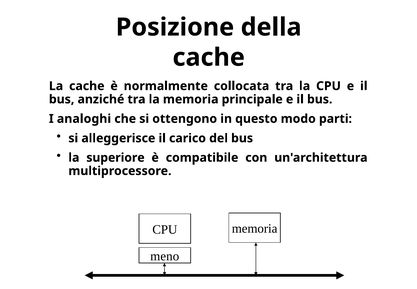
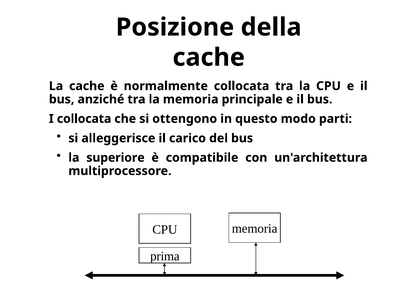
I analoghi: analoghi -> collocata
meno: meno -> prima
